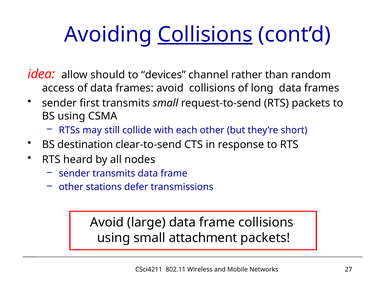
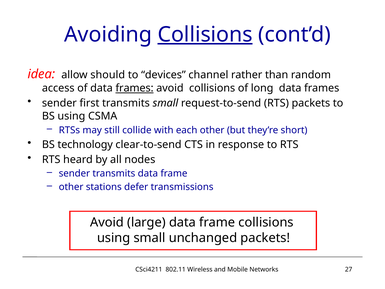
frames at (135, 88) underline: none -> present
destination: destination -> technology
attachment: attachment -> unchanged
